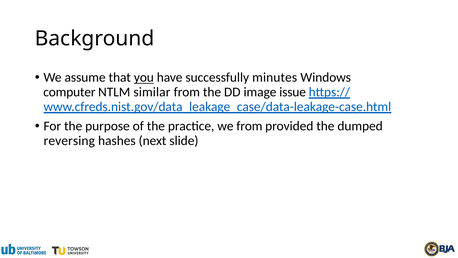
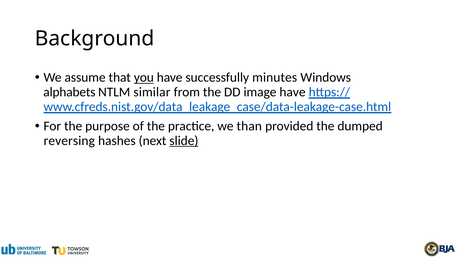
computer: computer -> alphabets
image issue: issue -> have
we from: from -> than
slide underline: none -> present
